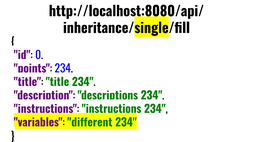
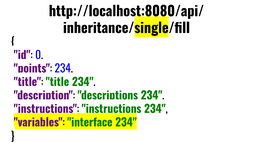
different: different -> interface
